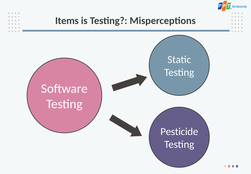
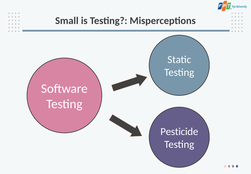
Items: Items -> Small
